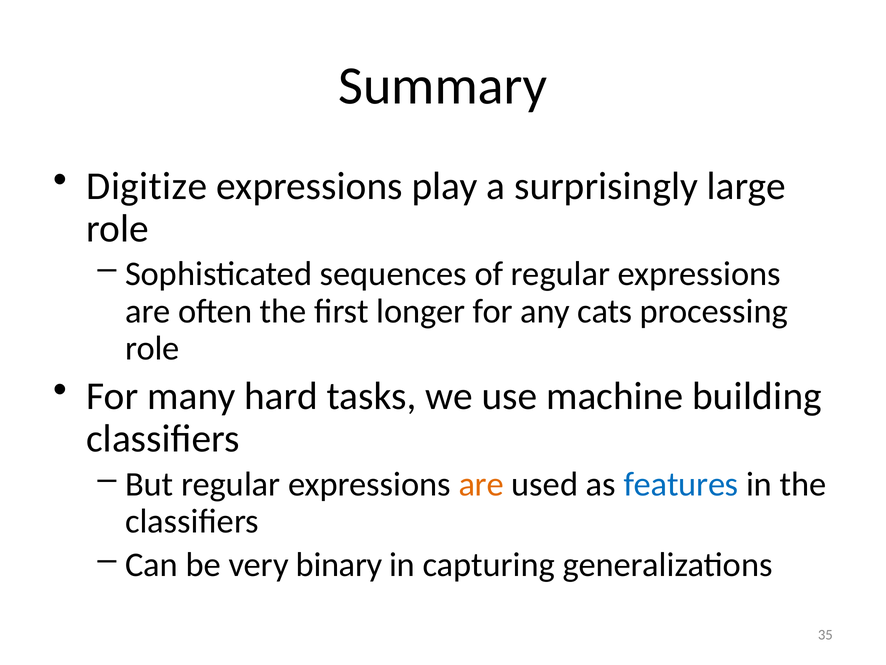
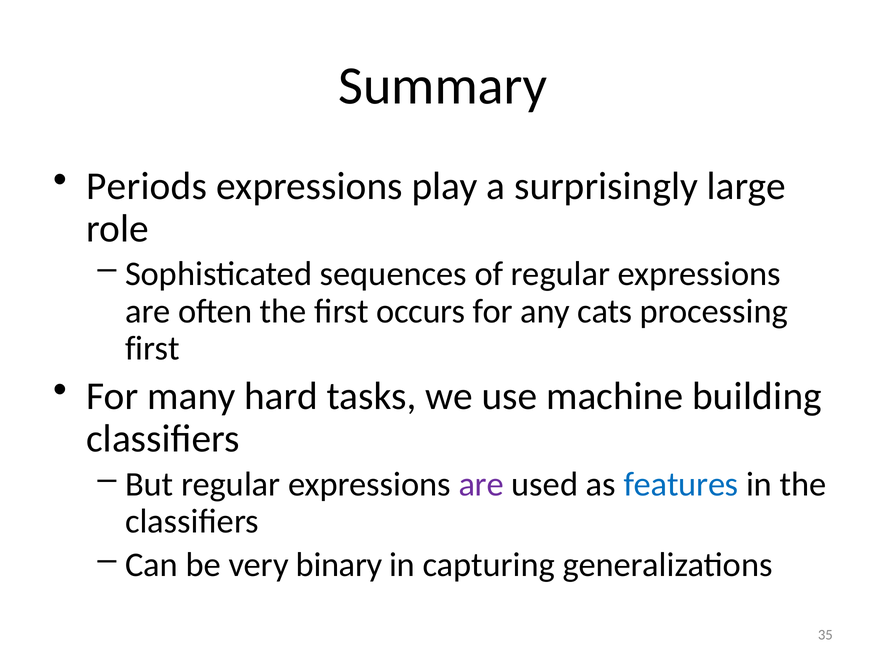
Digitize: Digitize -> Periods
longer: longer -> occurs
role at (152, 348): role -> first
are at (481, 484) colour: orange -> purple
